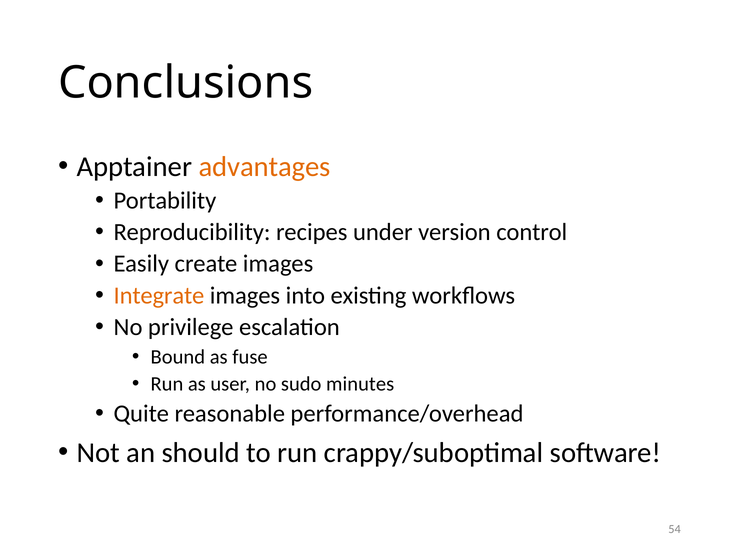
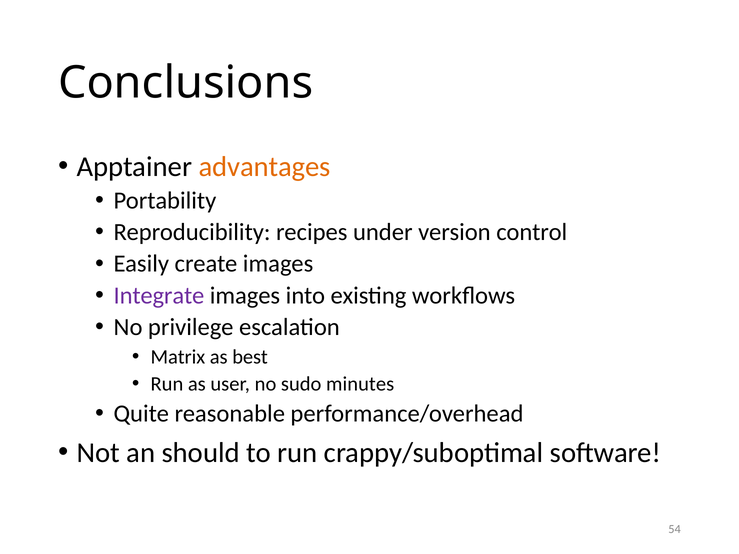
Integrate colour: orange -> purple
Bound: Bound -> Matrix
fuse: fuse -> best
